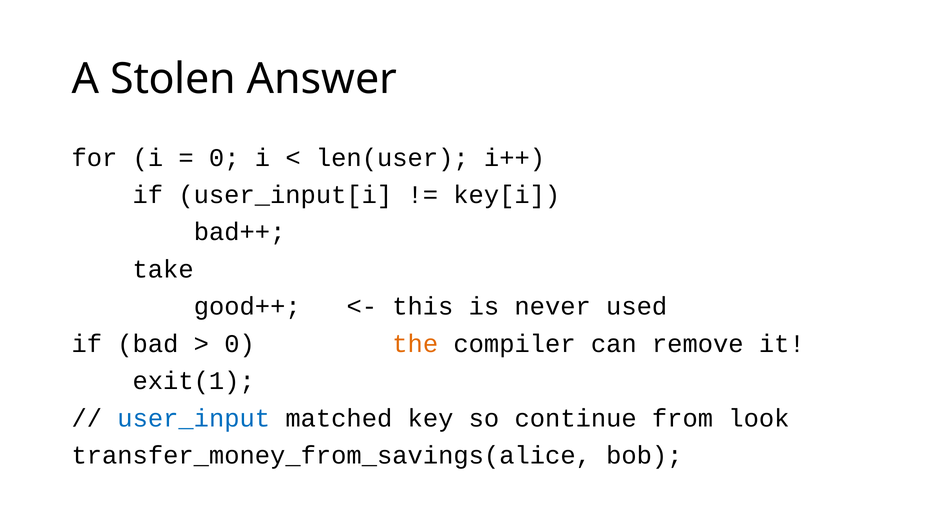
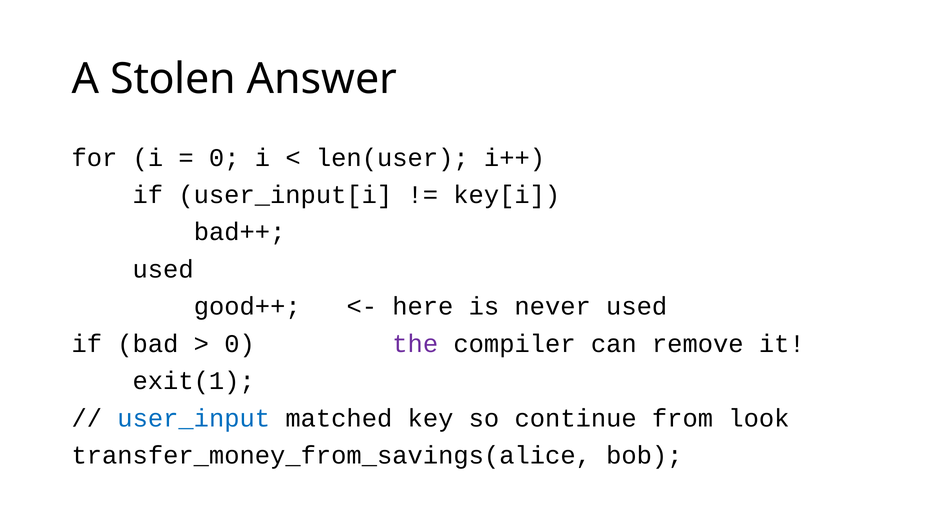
take at (163, 269): take -> used
this: this -> here
the colour: orange -> purple
